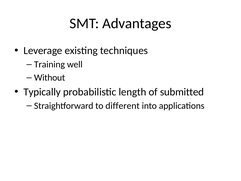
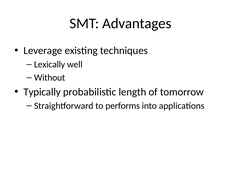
Training: Training -> Lexically
submitted: submitted -> tomorrow
different: different -> performs
